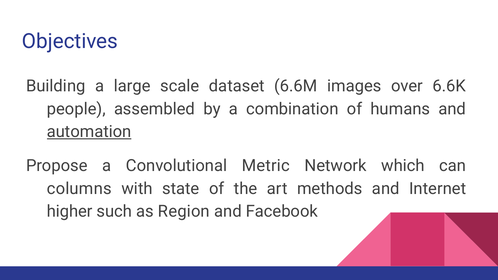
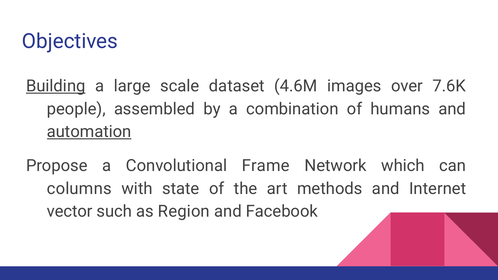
Building underline: none -> present
6.6M: 6.6M -> 4.6M
6.6K: 6.6K -> 7.6K
Metric: Metric -> Frame
higher: higher -> vector
